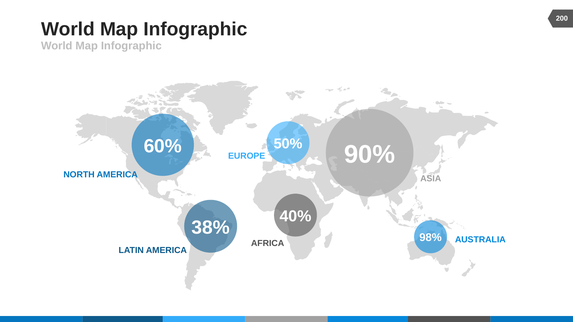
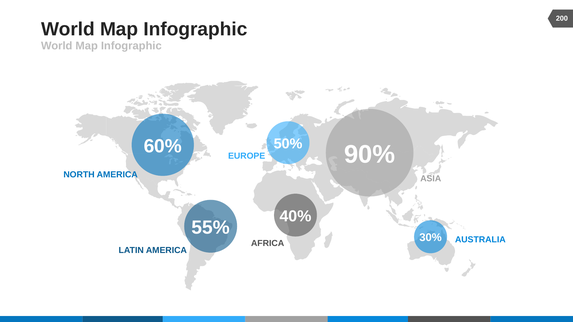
38%: 38% -> 55%
98%: 98% -> 30%
